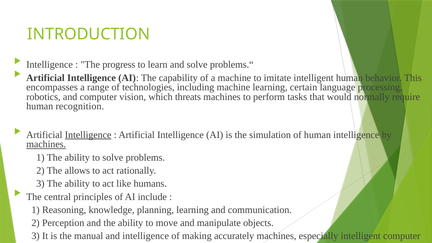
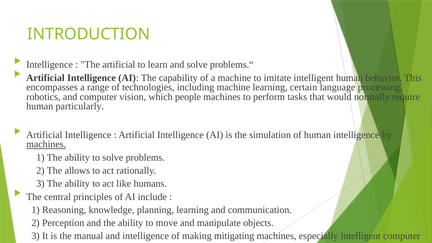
The progress: progress -> artificial
threats: threats -> people
recognition: recognition -> particularly
Intelligence at (88, 135) underline: present -> none
accurately: accurately -> mitigating
